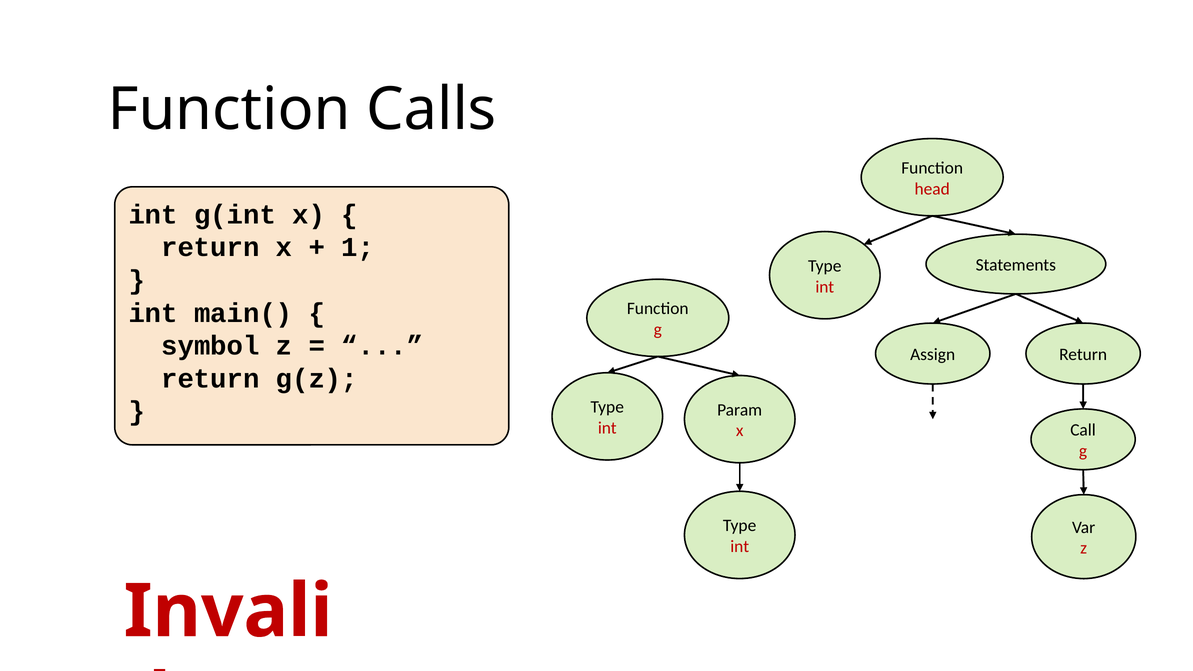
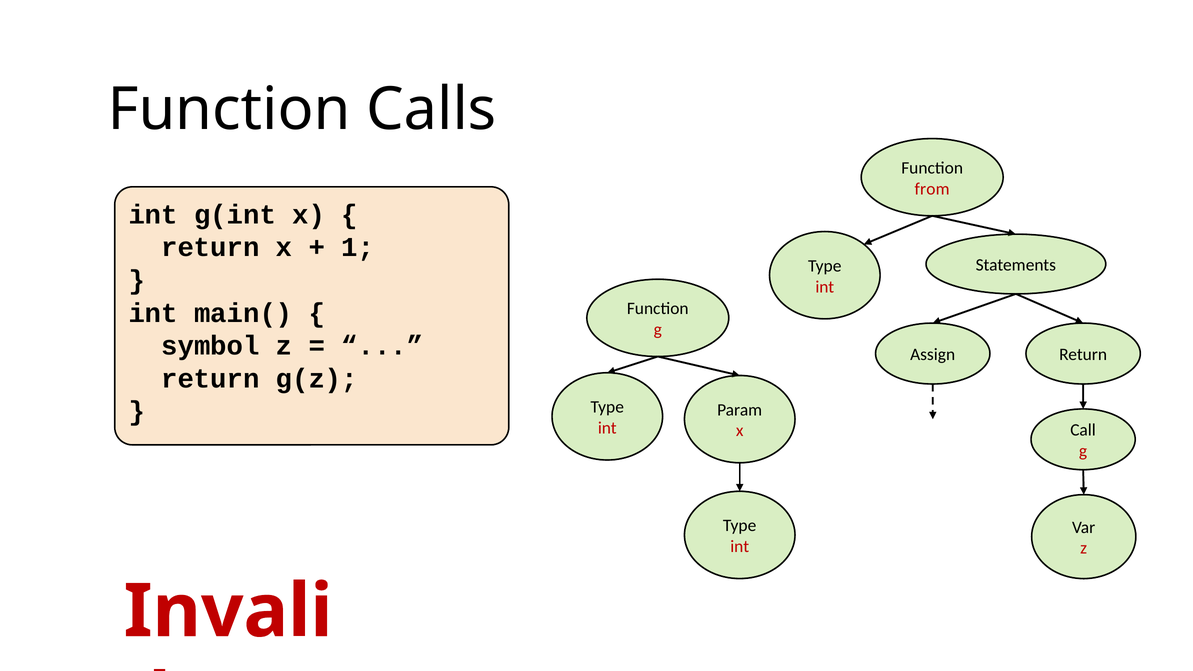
head: head -> from
